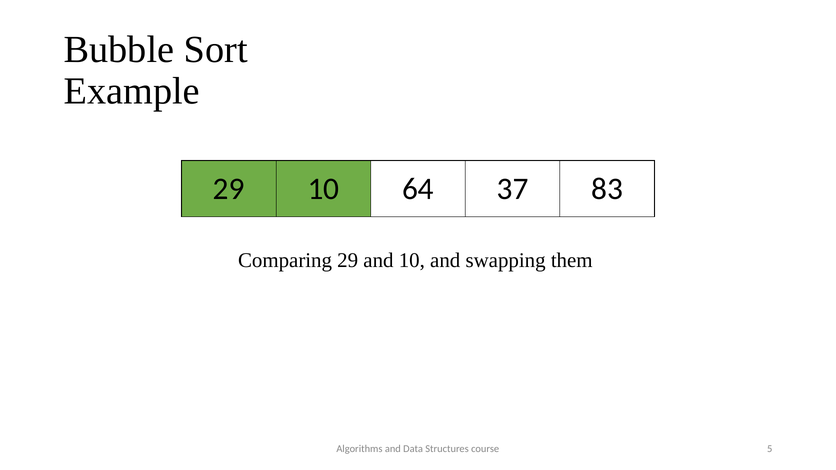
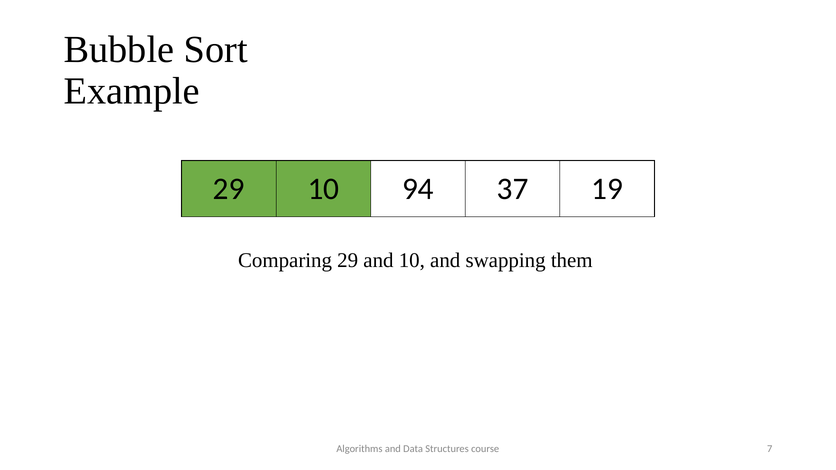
64: 64 -> 94
83: 83 -> 19
5: 5 -> 7
